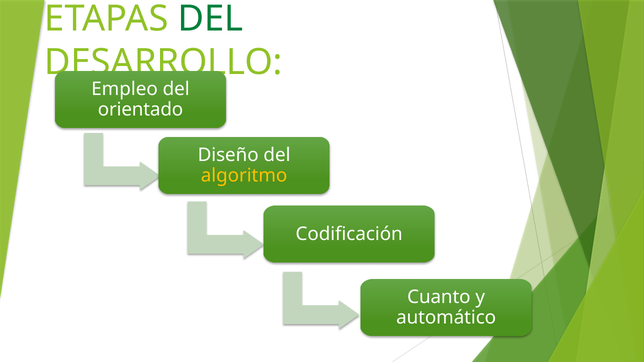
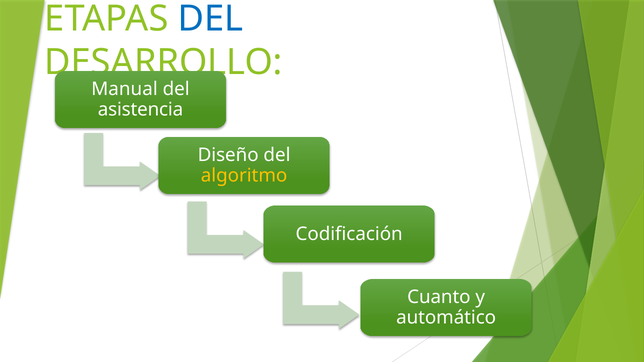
DEL at (211, 19) colour: green -> blue
Empleo: Empleo -> Manual
orientado: orientado -> asistencia
